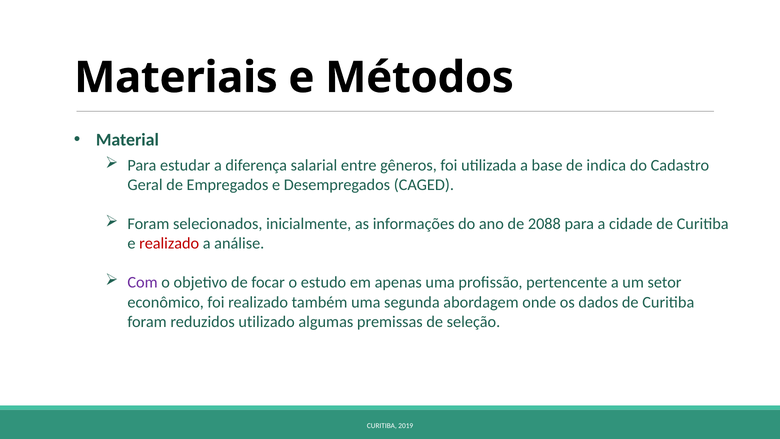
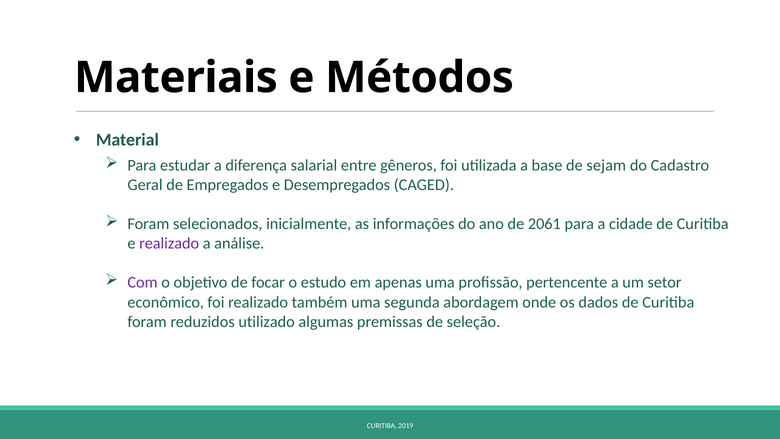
indica: indica -> sejam
2088: 2088 -> 2061
realizado at (169, 243) colour: red -> purple
